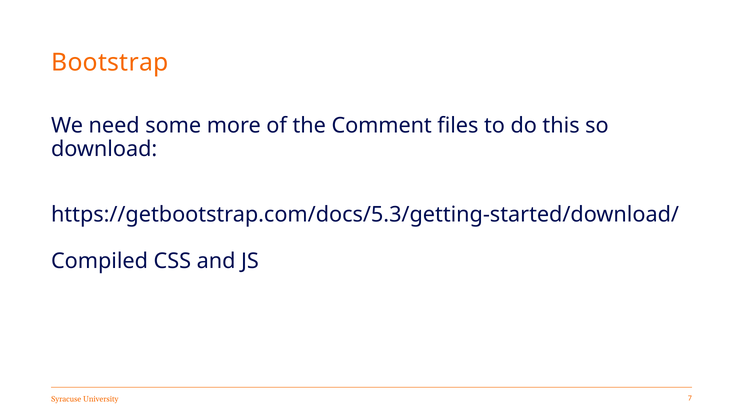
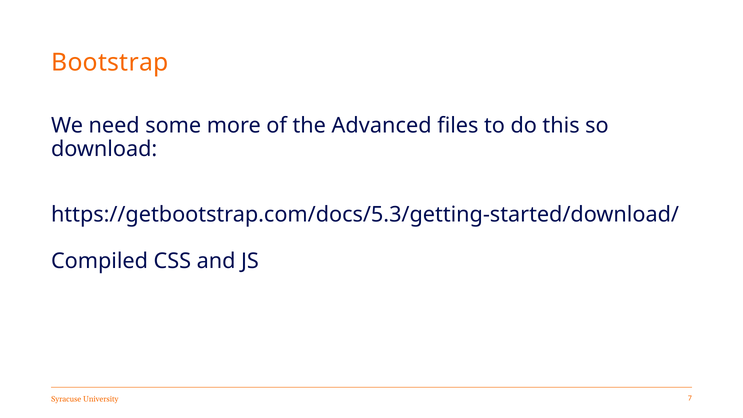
Comment: Comment -> Advanced
